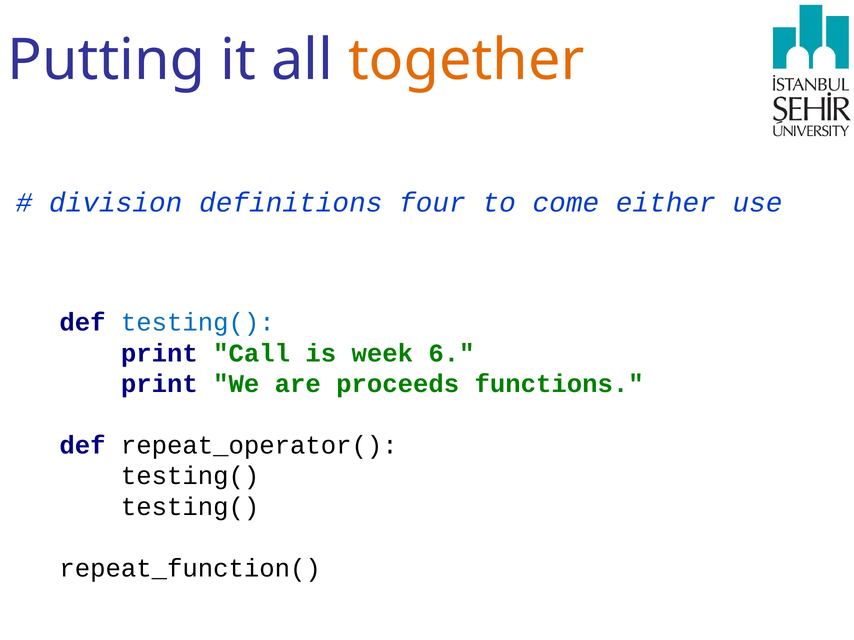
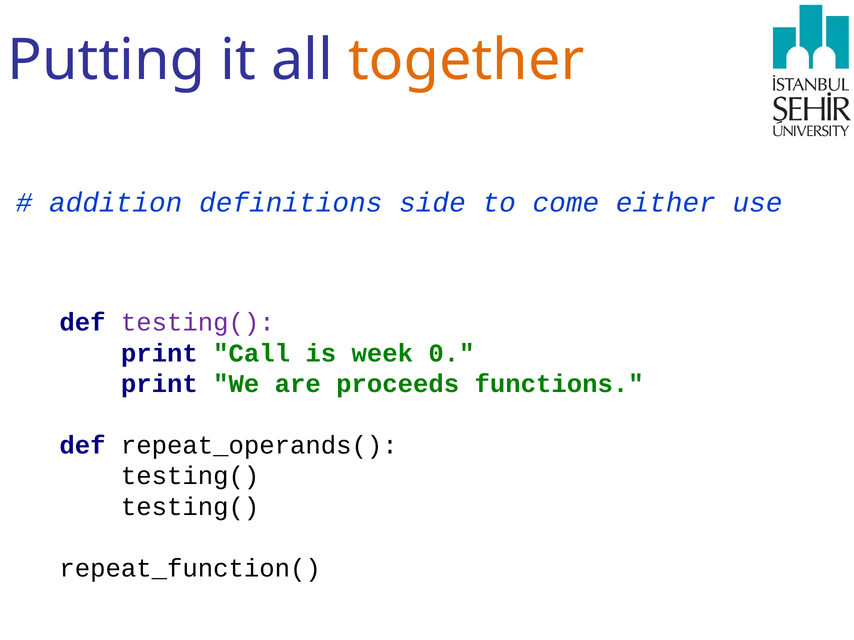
division: division -> addition
four: four -> side
testing( at (198, 323) colour: blue -> purple
6: 6 -> 0
repeat_operator(: repeat_operator( -> repeat_operands(
